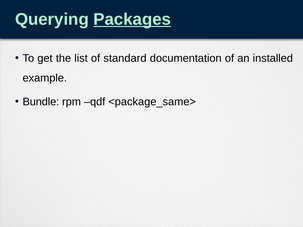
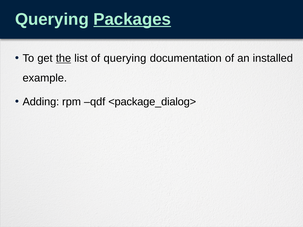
the underline: none -> present
of standard: standard -> querying
Bundle: Bundle -> Adding
<package_same>: <package_same> -> <package_dialog>
